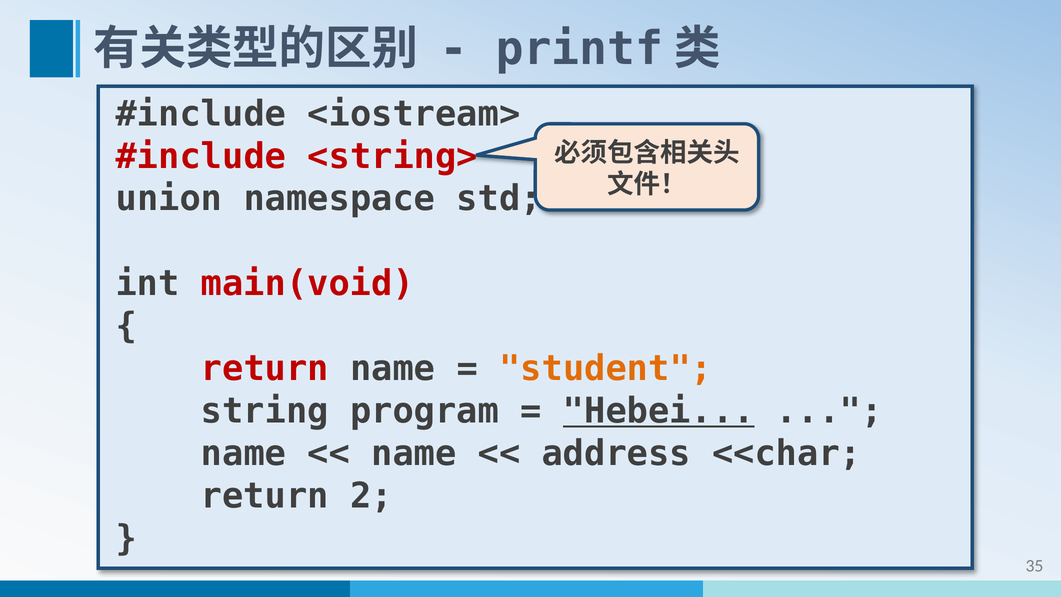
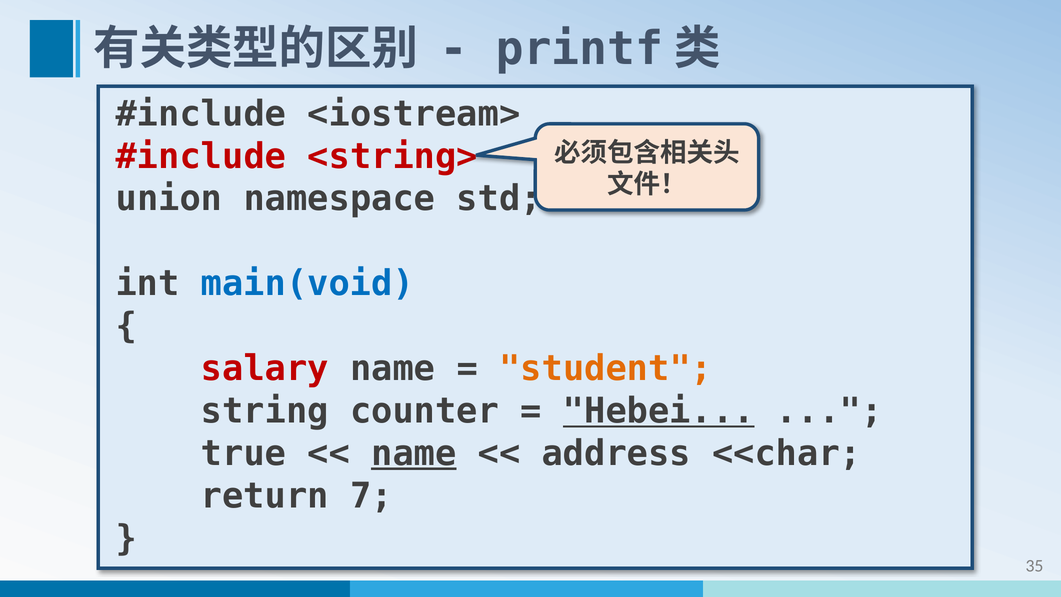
main(void colour: red -> blue
return at (265, 369): return -> salary
program: program -> counter
name at (244, 454): name -> true
name at (414, 454) underline: none -> present
2: 2 -> 7
